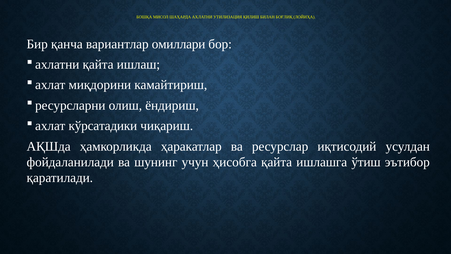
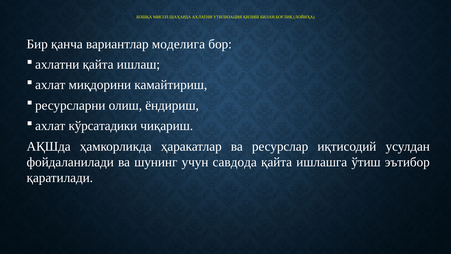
омиллари: омиллари -> моделига
ҳисобга: ҳисобга -> савдода
